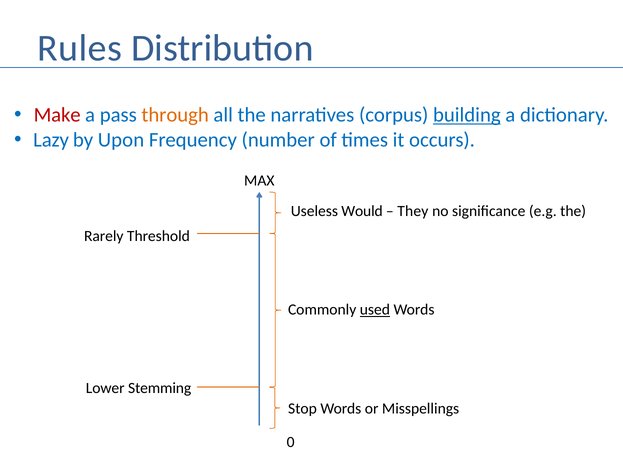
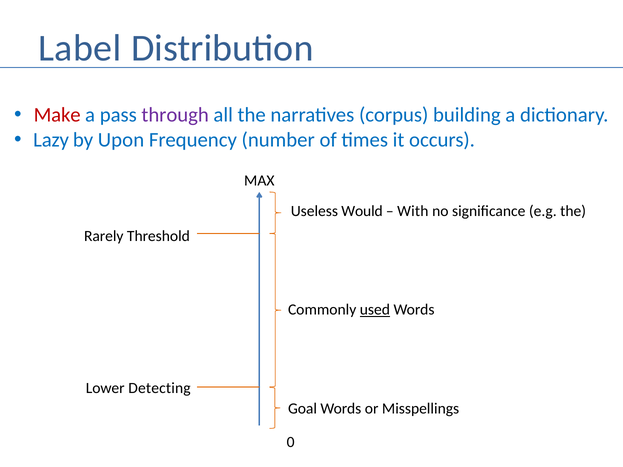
Rules: Rules -> Label
through colour: orange -> purple
building underline: present -> none
They: They -> With
Stemming: Stemming -> Detecting
Stop: Stop -> Goal
